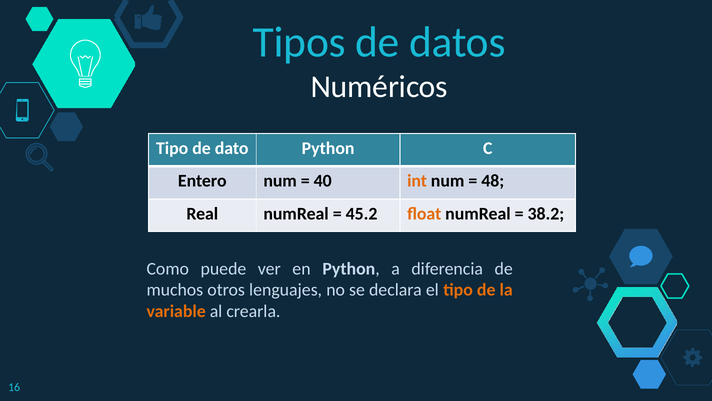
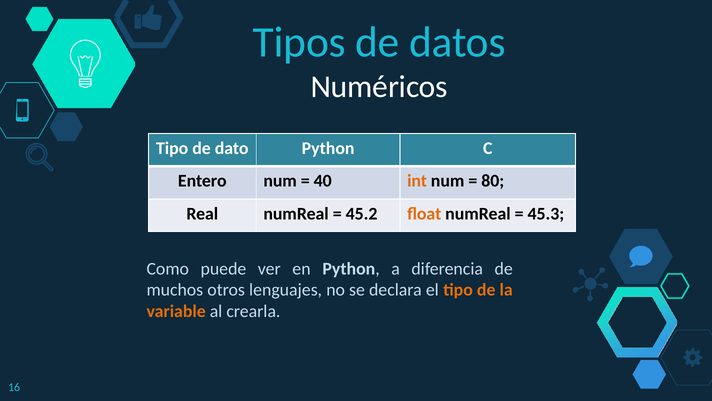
48: 48 -> 80
38.2: 38.2 -> 45.3
